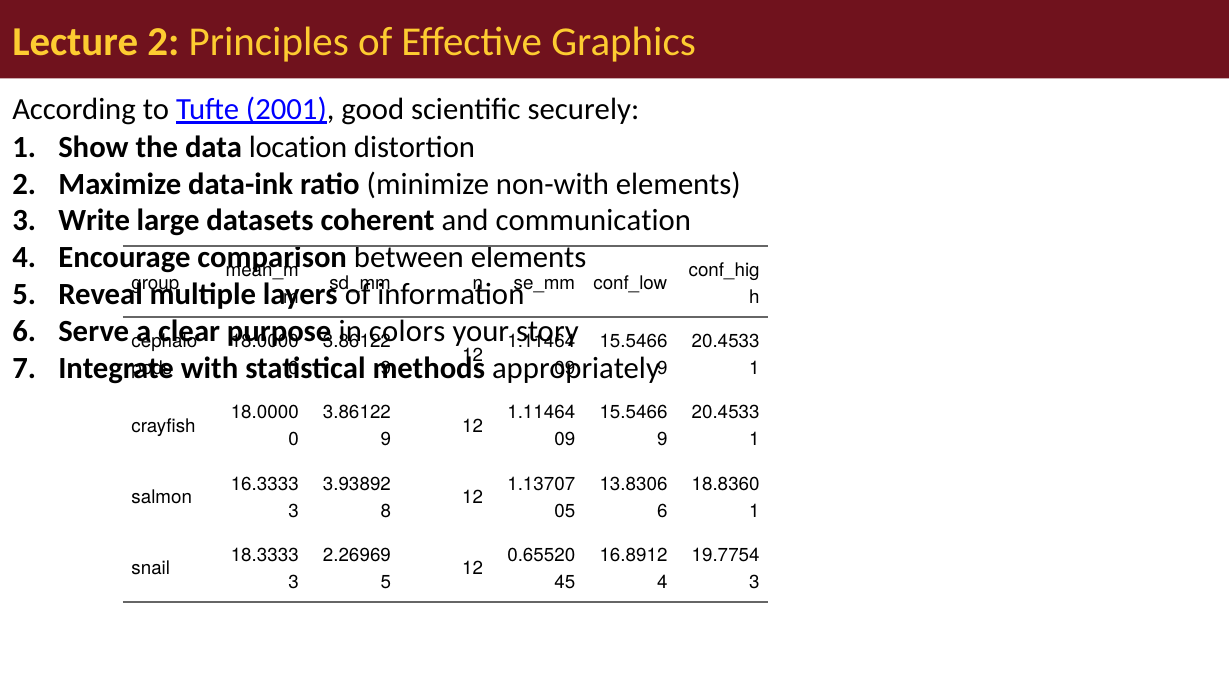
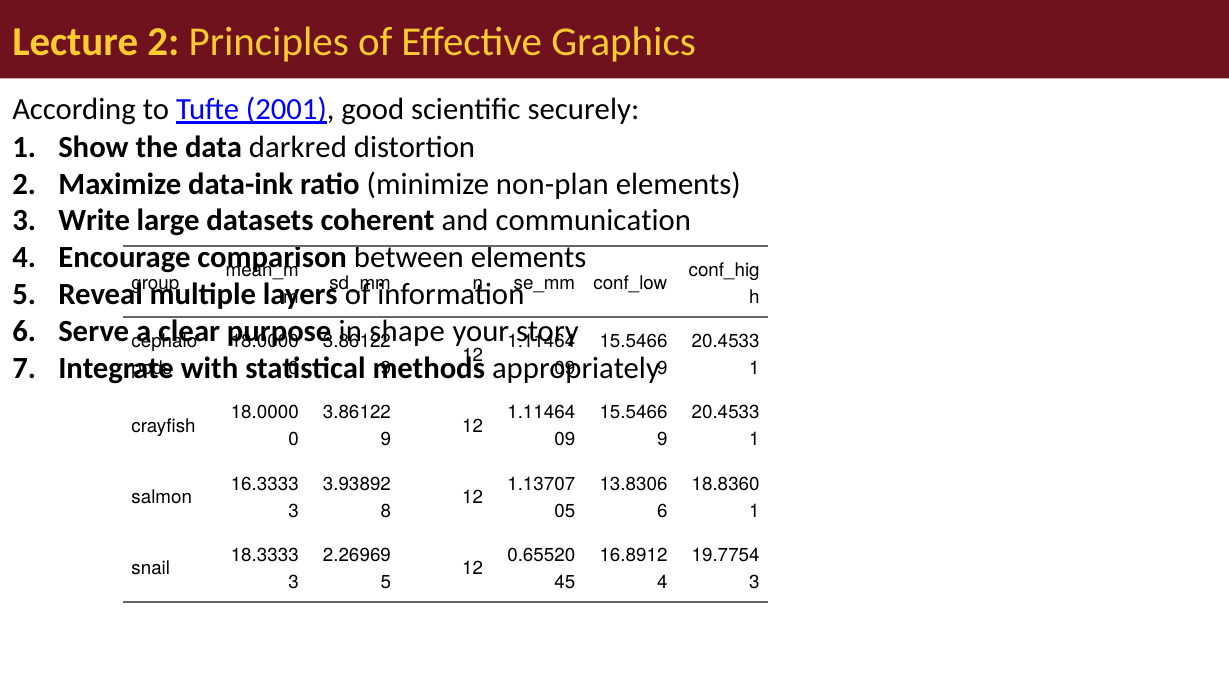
location: location -> darkred
non-with: non-with -> non-plan
colors: colors -> shape
